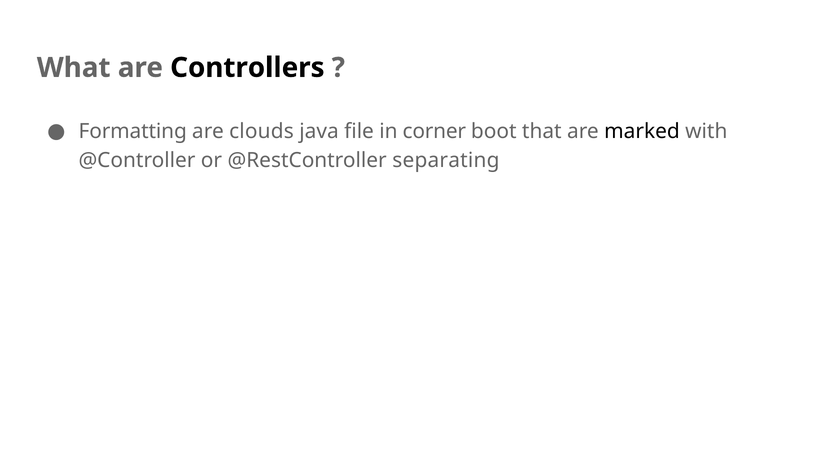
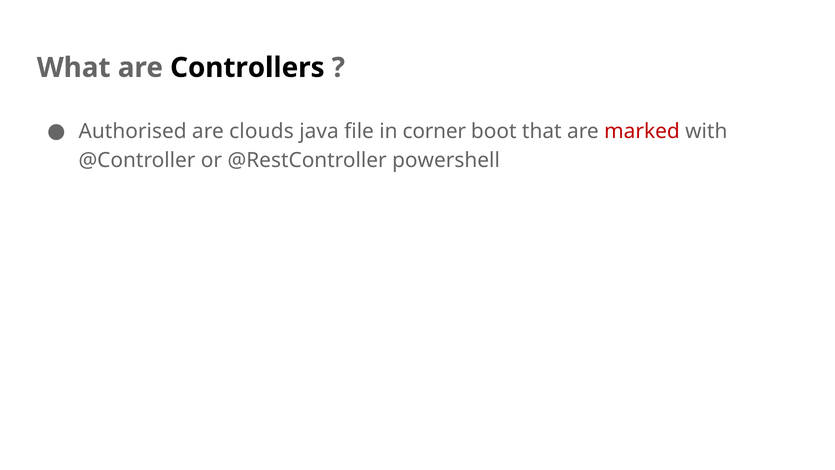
Formatting: Formatting -> Authorised
marked colour: black -> red
separating: separating -> powershell
